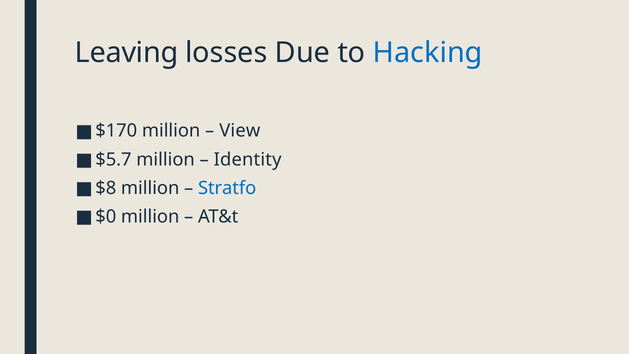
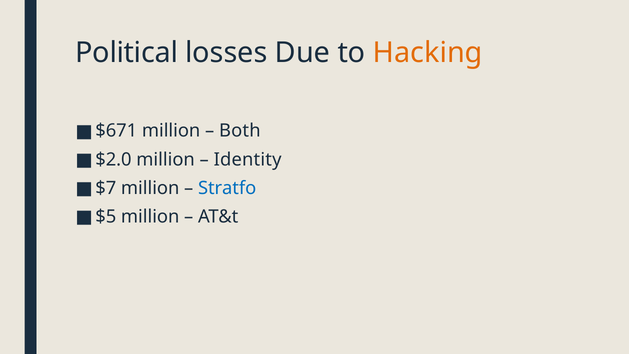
Leaving: Leaving -> Political
Hacking colour: blue -> orange
$170: $170 -> $671
View: View -> Both
$5.7: $5.7 -> $2.0
$8: $8 -> $7
$0: $0 -> $5
